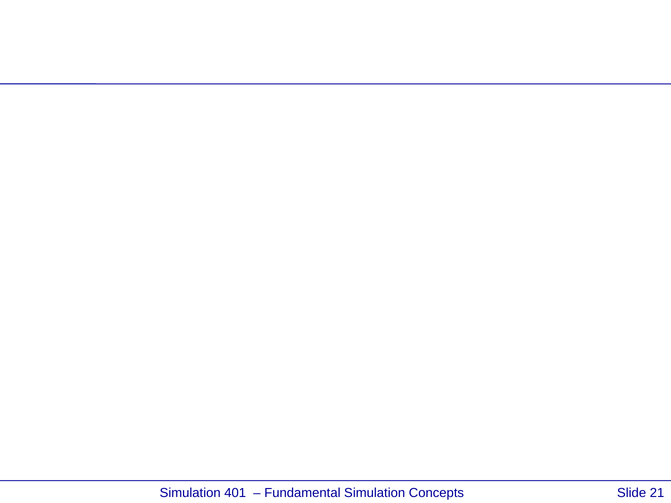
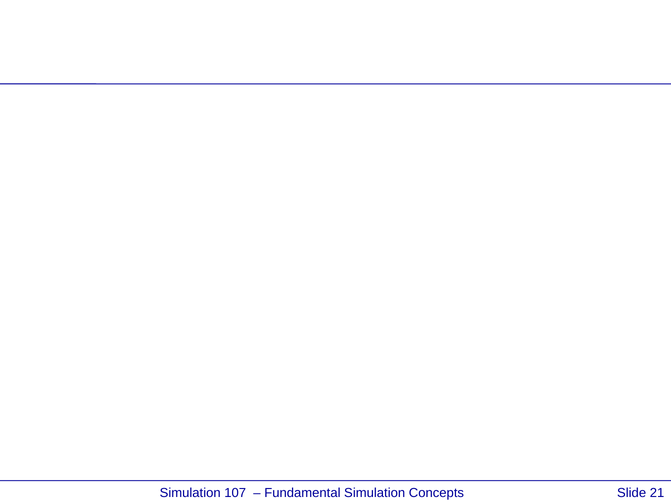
401: 401 -> 107
